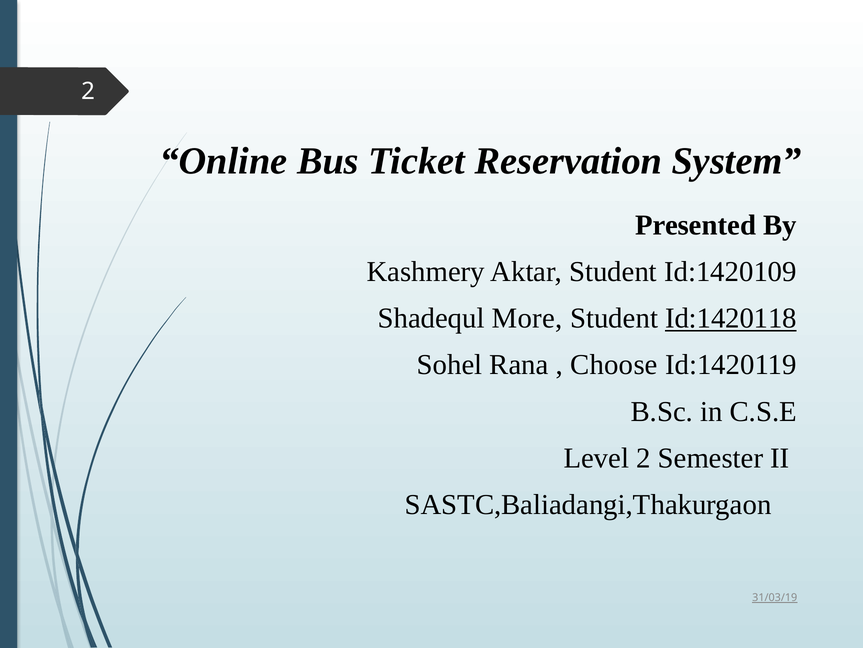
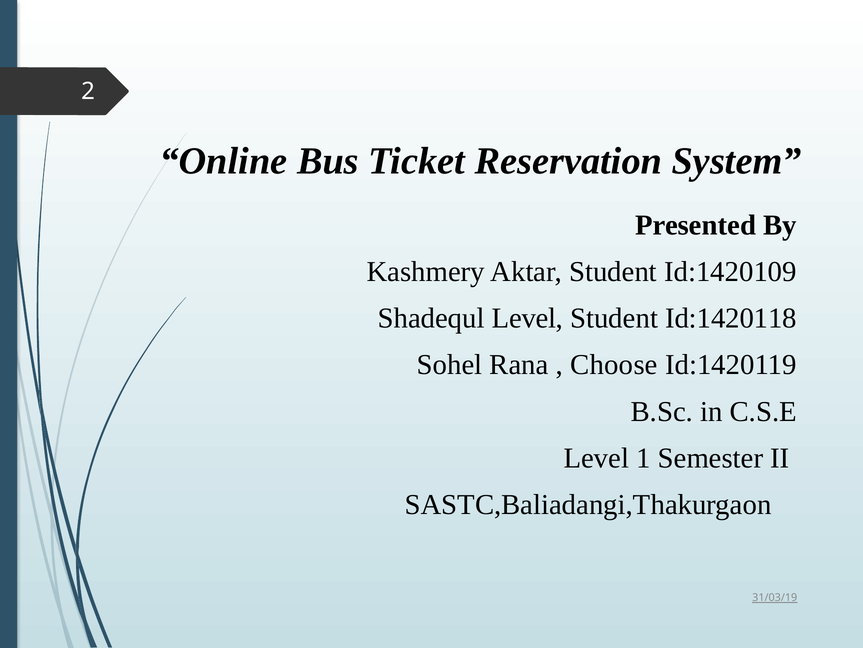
Shadequl More: More -> Level
Id:1420118 underline: present -> none
Level 2: 2 -> 1
